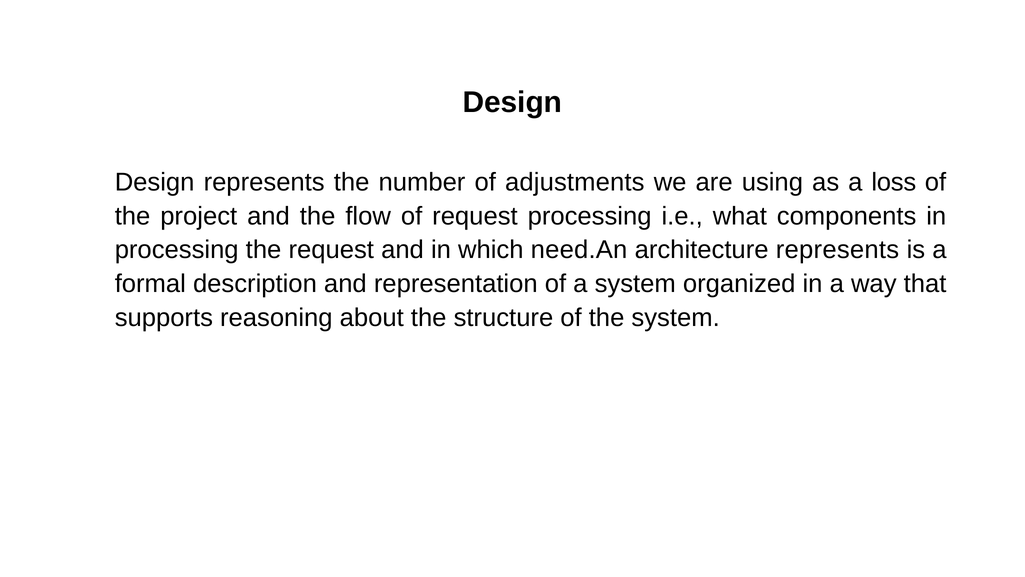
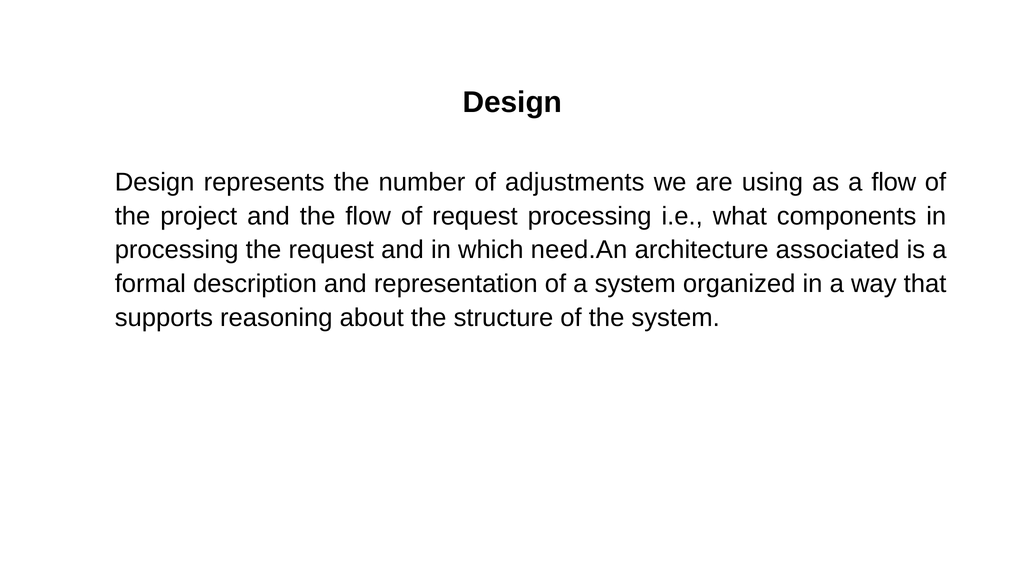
a loss: loss -> flow
architecture represents: represents -> associated
